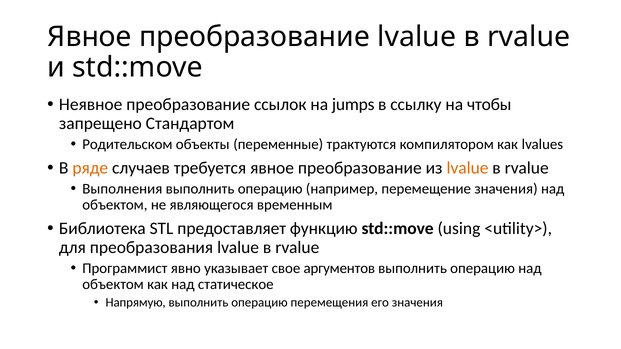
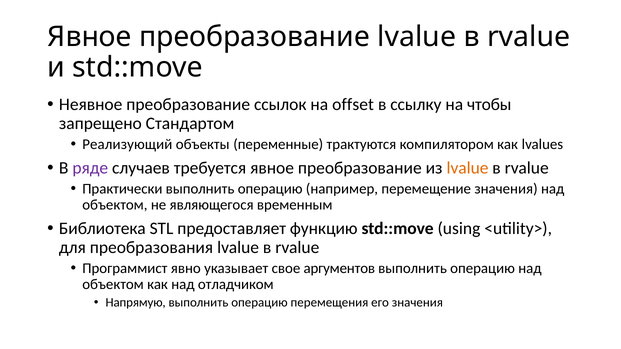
jumps: jumps -> offset
Родительском: Родительском -> Реализующий
ряде colour: orange -> purple
Выполнения: Выполнения -> Практически
статическое: статическое -> отладчиком
